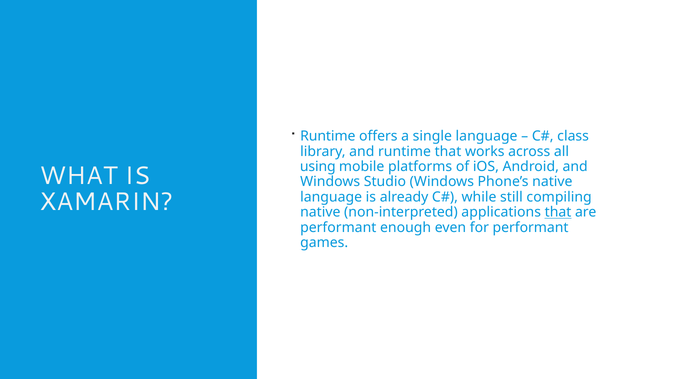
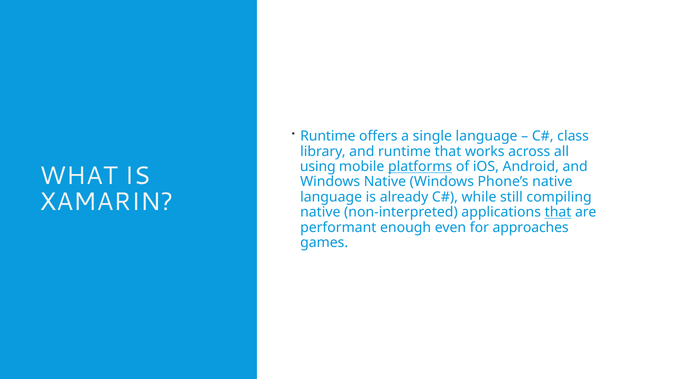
platforms underline: none -> present
Windows Studio: Studio -> Native
for performant: performant -> approaches
